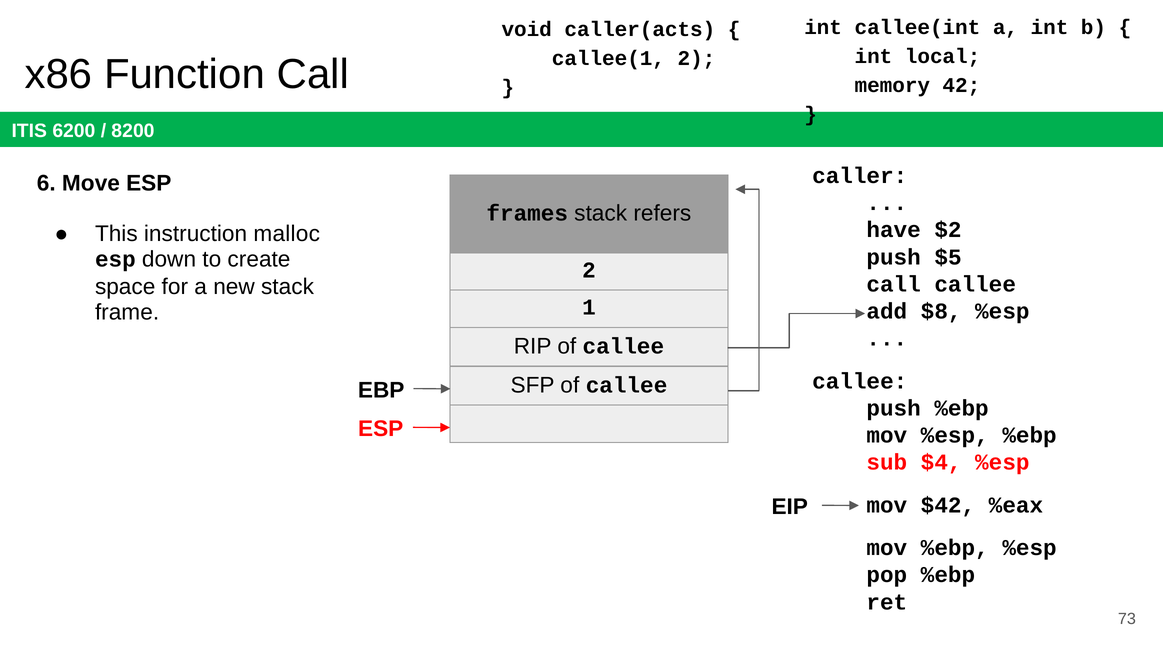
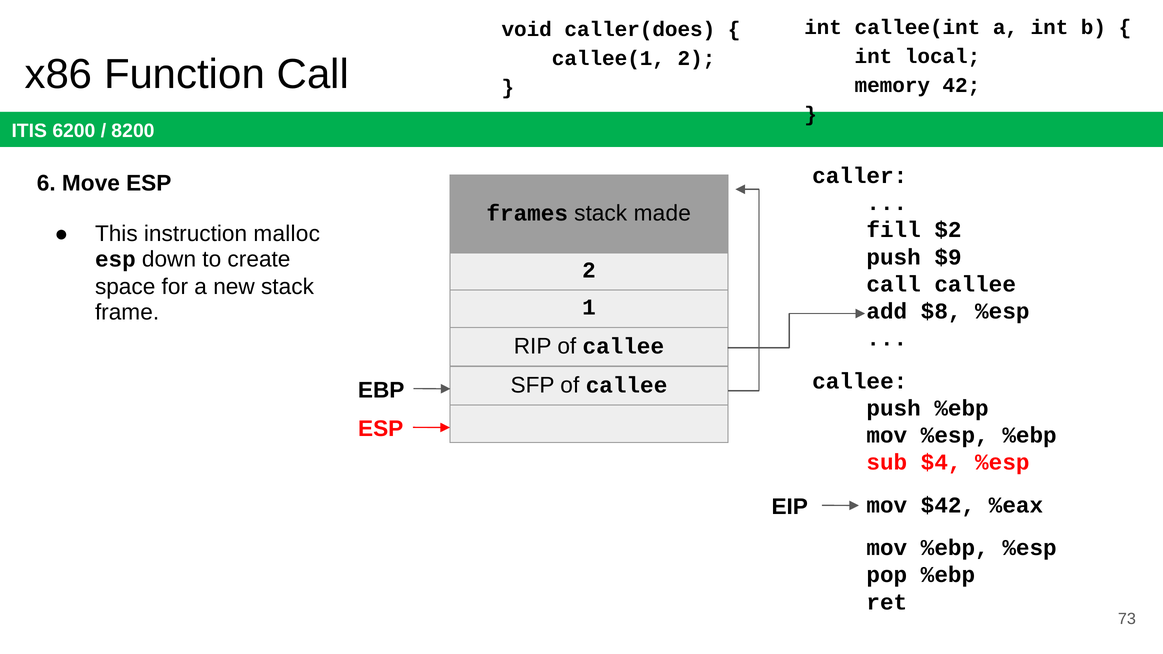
caller(acts: caller(acts -> caller(does
refers: refers -> made
have: have -> fill
$5: $5 -> $9
